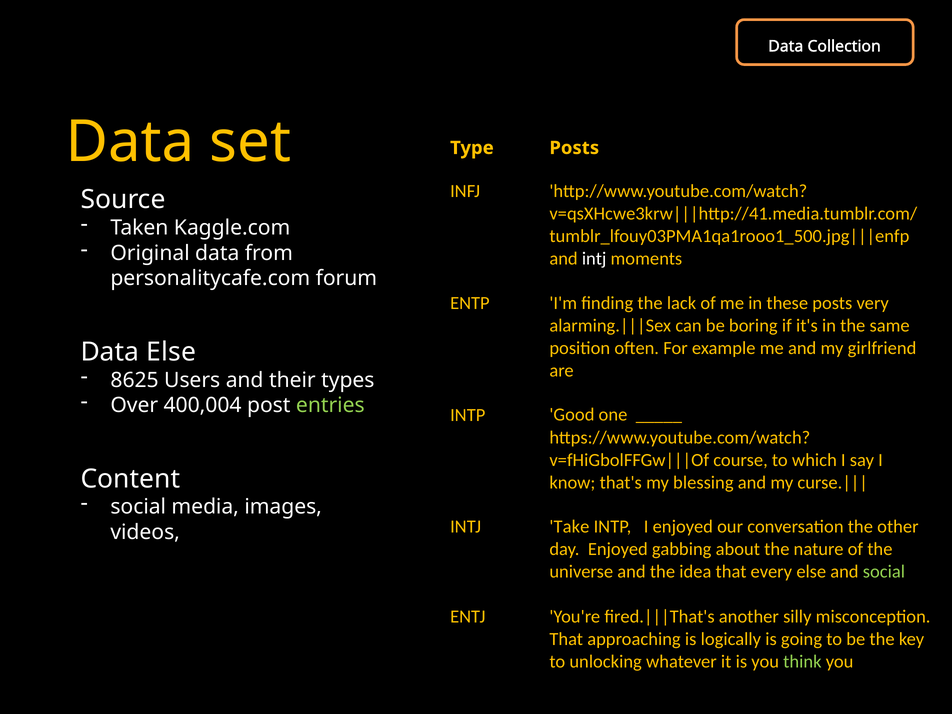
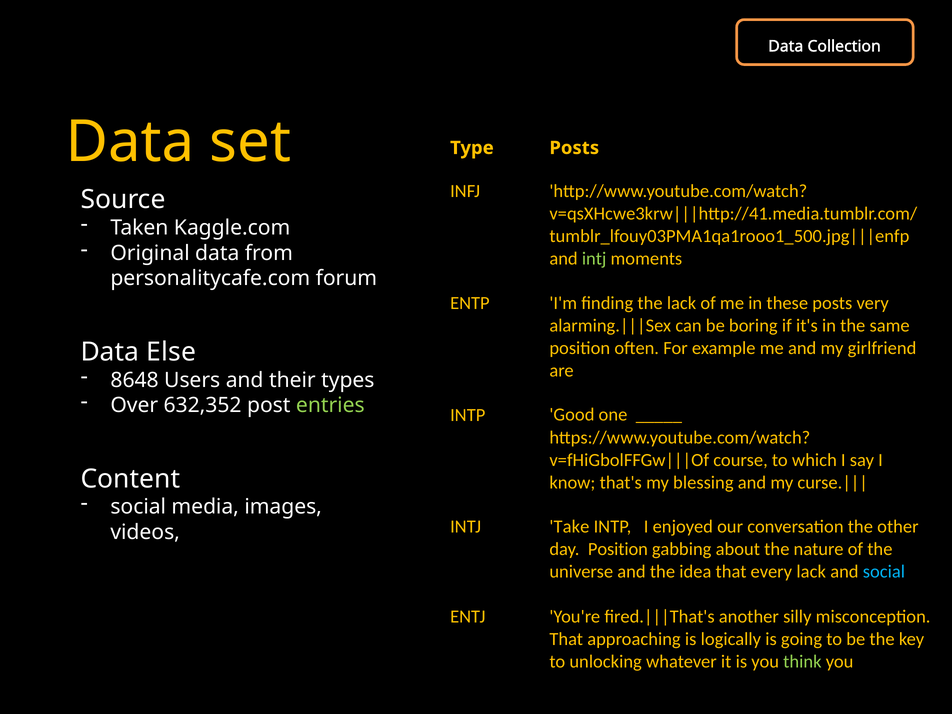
intj at (594, 259) colour: white -> light green
8625: 8625 -> 8648
400,004: 400,004 -> 632,352
day Enjoyed: Enjoyed -> Position
every else: else -> lack
social at (884, 572) colour: light green -> light blue
